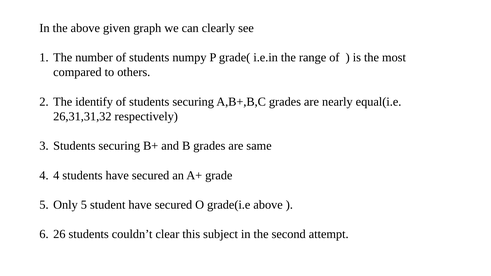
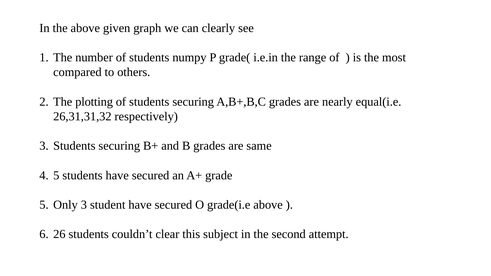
identify: identify -> plotting
4 at (56, 175): 4 -> 5
Only 5: 5 -> 3
